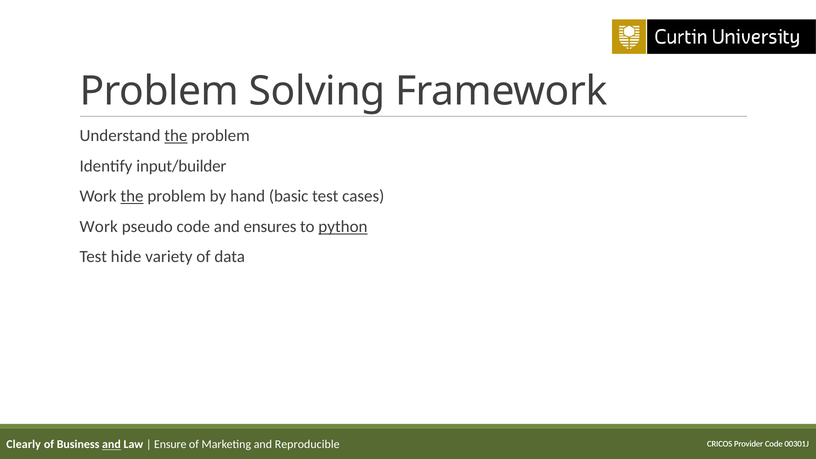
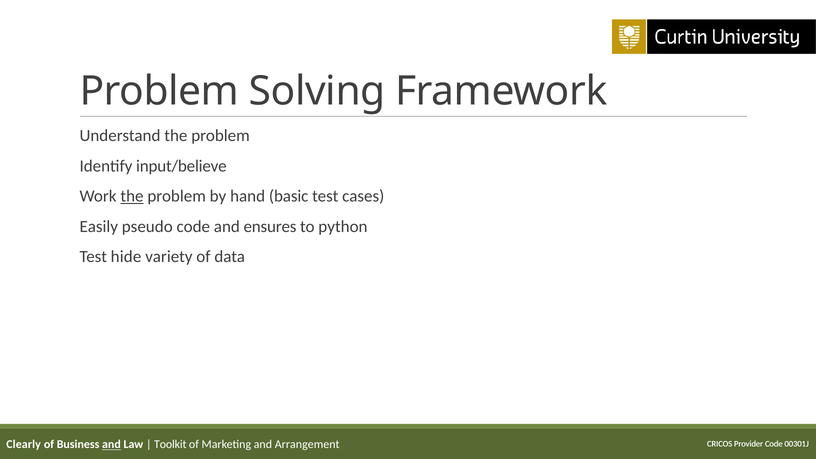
the at (176, 136) underline: present -> none
input/builder: input/builder -> input/believe
Work at (99, 226): Work -> Easily
python underline: present -> none
Ensure: Ensure -> Toolkit
Reproducible: Reproducible -> Arrangement
